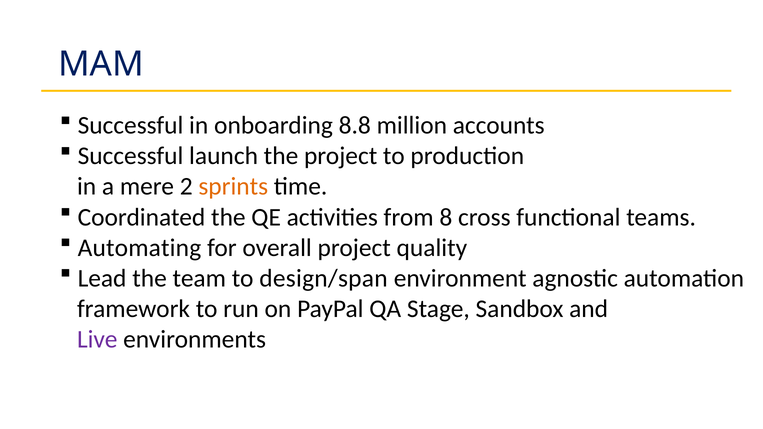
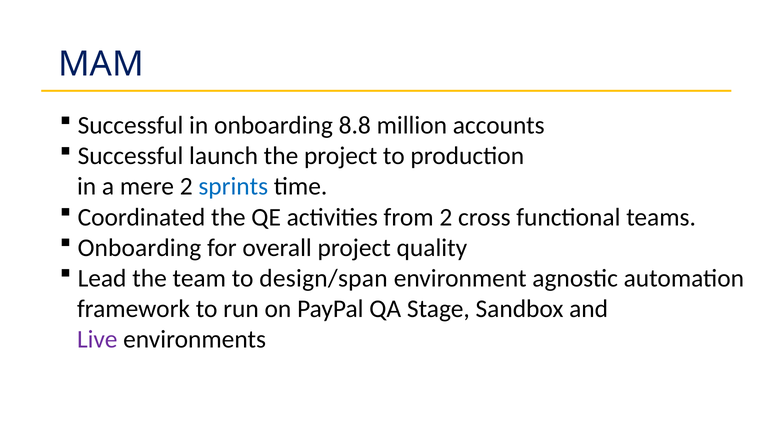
sprints colour: orange -> blue
from 8: 8 -> 2
Automating at (139, 248): Automating -> Onboarding
